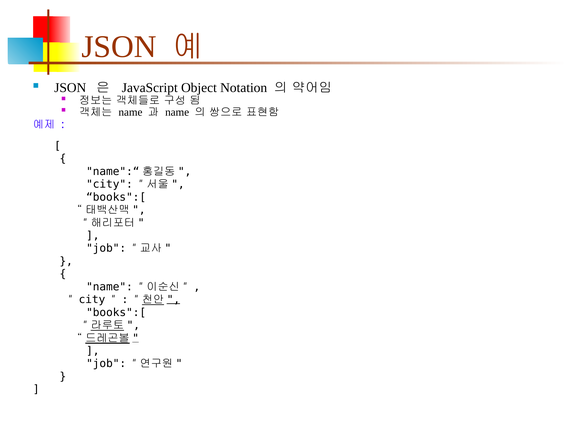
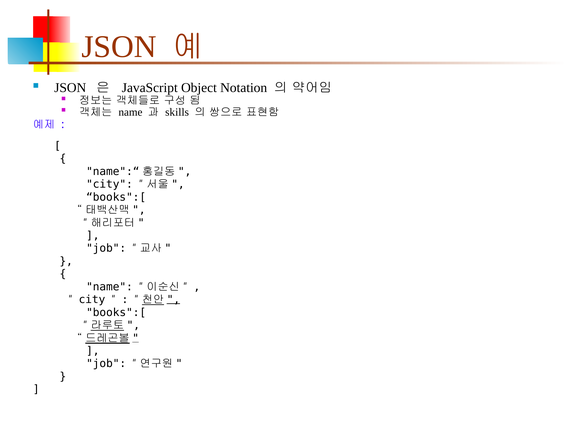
name at (177, 112): name -> skills
